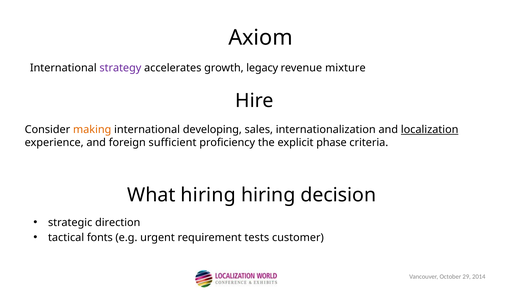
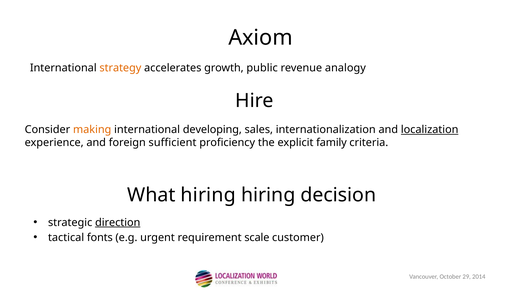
strategy colour: purple -> orange
legacy: legacy -> public
mixture: mixture -> analogy
phase: phase -> family
direction underline: none -> present
tests: tests -> scale
